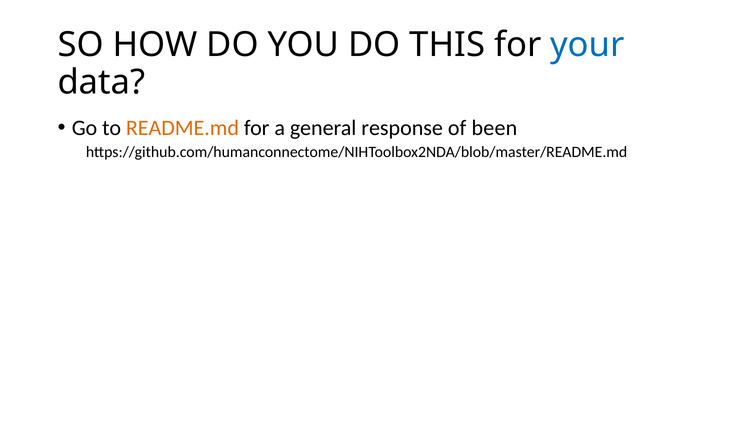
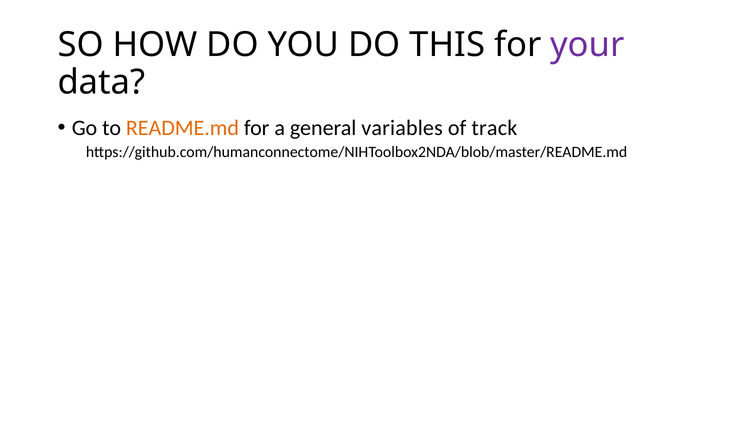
your colour: blue -> purple
response: response -> variables
been: been -> track
